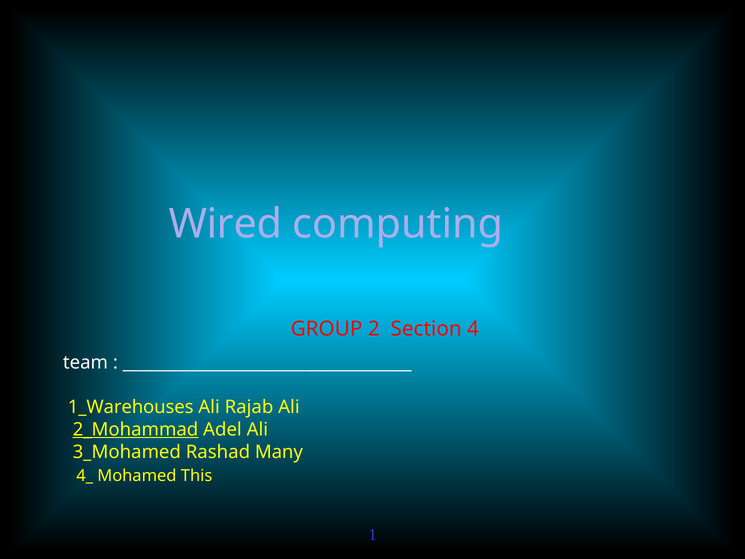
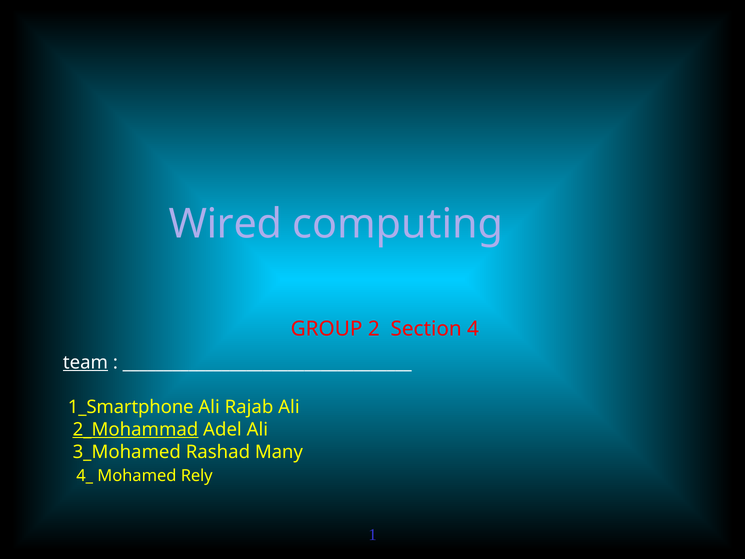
team underline: none -> present
1_Warehouses: 1_Warehouses -> 1_Smartphone
This: This -> Rely
